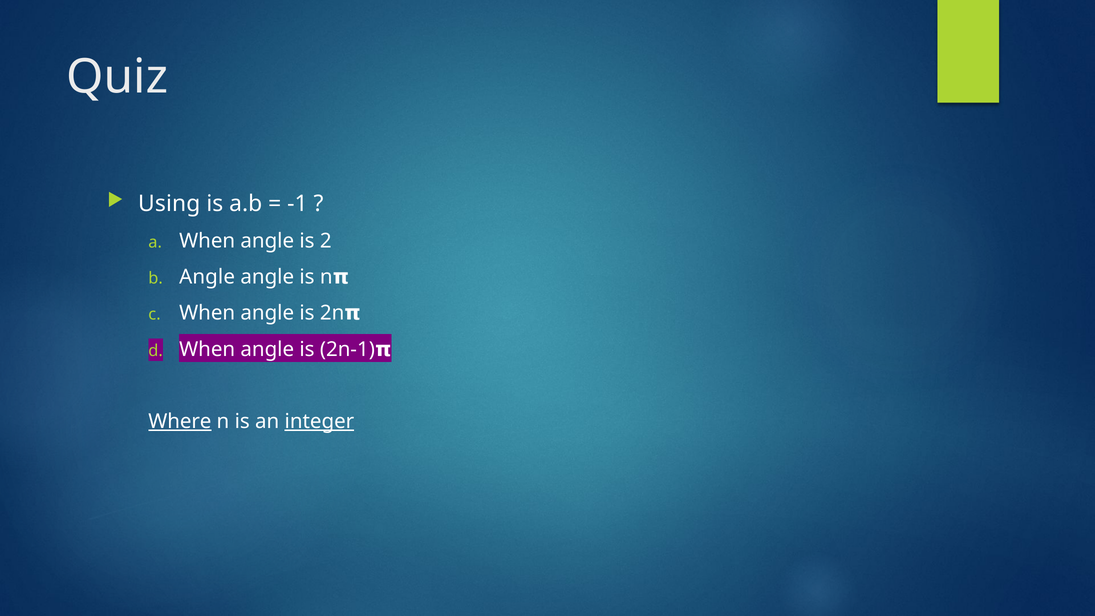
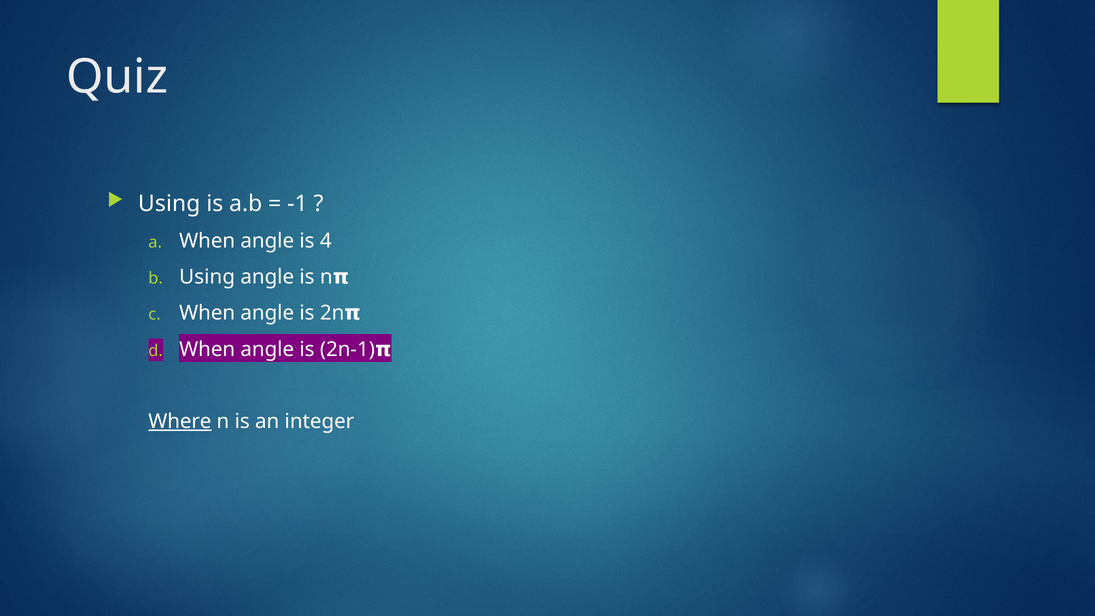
2: 2 -> 4
Angle at (207, 277): Angle -> Using
integer underline: present -> none
